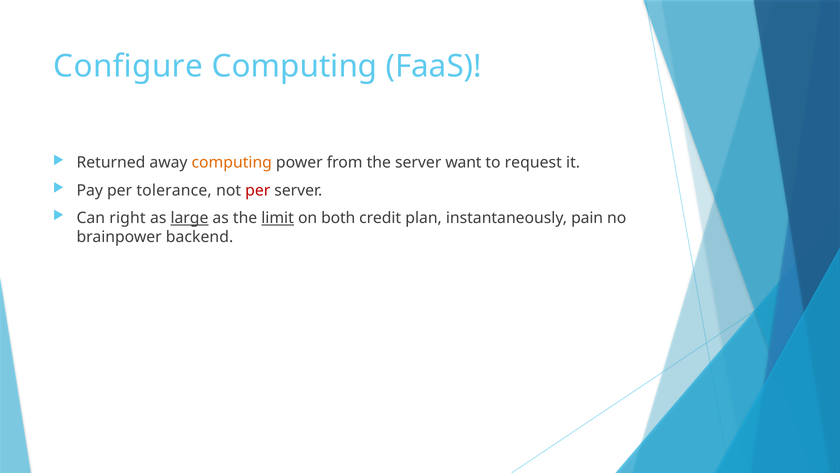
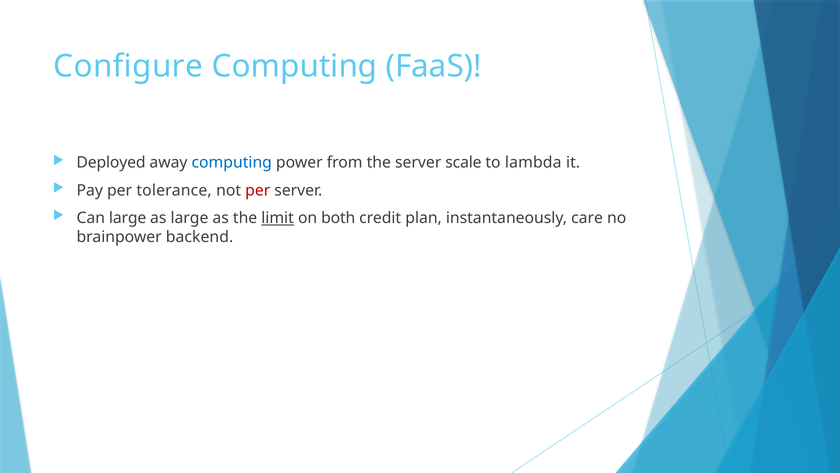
Returned: Returned -> Deployed
computing at (232, 163) colour: orange -> blue
want: want -> scale
request: request -> lambda
Can right: right -> large
large at (189, 218) underline: present -> none
pain: pain -> care
